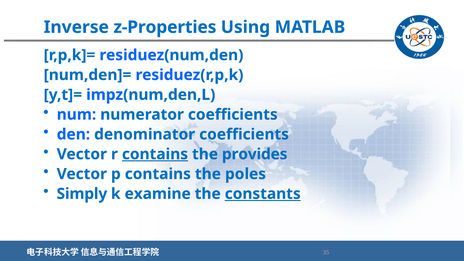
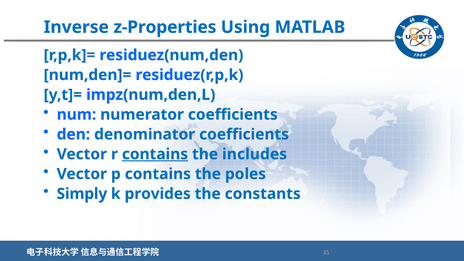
provides: provides -> includes
examine: examine -> provides
constants underline: present -> none
